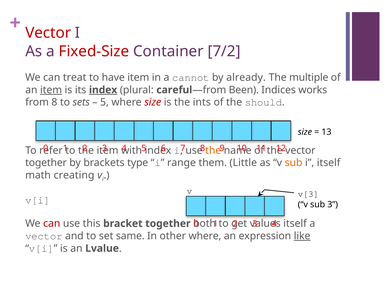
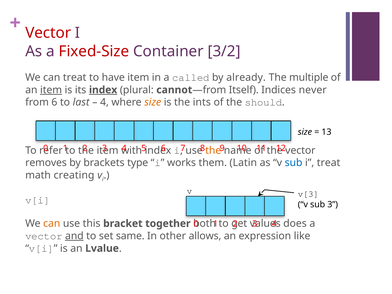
7/2: 7/2 -> 3/2
cannot: cannot -> called
careful: careful -> cannot
Been: Been -> Itself
works: works -> never
from 8: 8 -> 6
sets: sets -> last
5 at (104, 102): 5 -> 4
size at (153, 102) colour: red -> orange
together at (46, 163): together -> removes
range: range -> works
Little: Little -> Latin
sub at (294, 163) colour: orange -> blue
i itself: itself -> treat
can at (52, 224) colour: red -> orange
itself at (295, 224): itself -> does
and underline: none -> present
other where: where -> allows
like underline: present -> none
